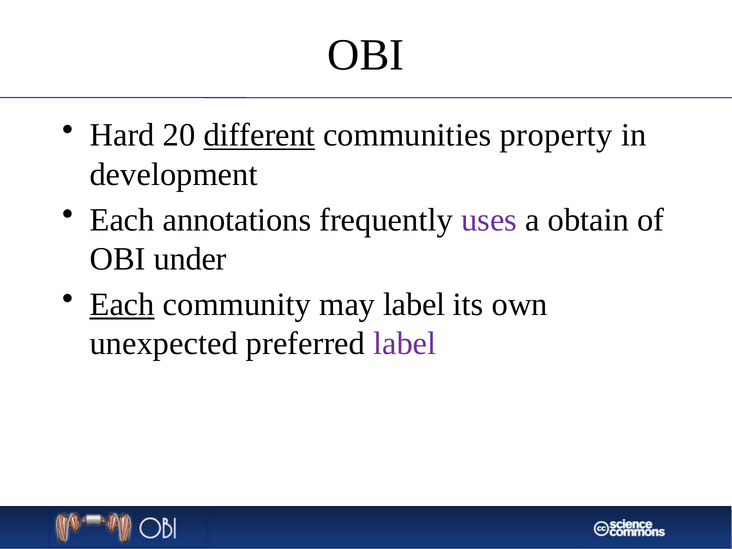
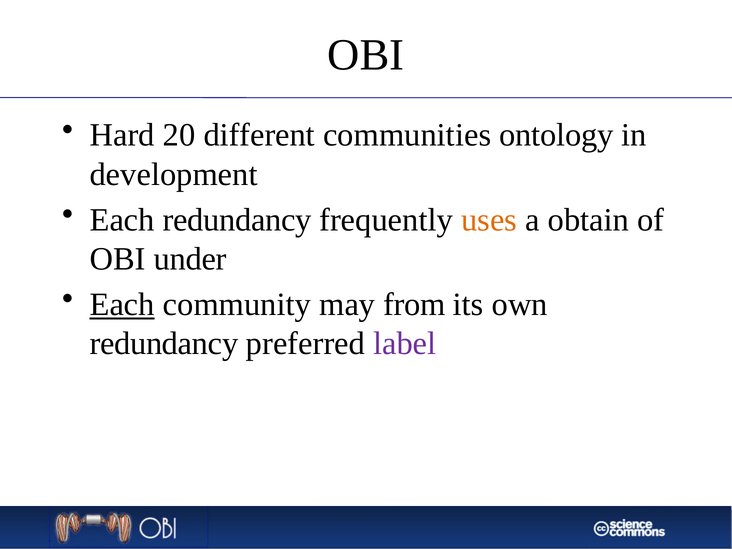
different underline: present -> none
property: property -> ontology
Each annotations: annotations -> redundancy
uses colour: purple -> orange
may label: label -> from
unexpected at (164, 344): unexpected -> redundancy
